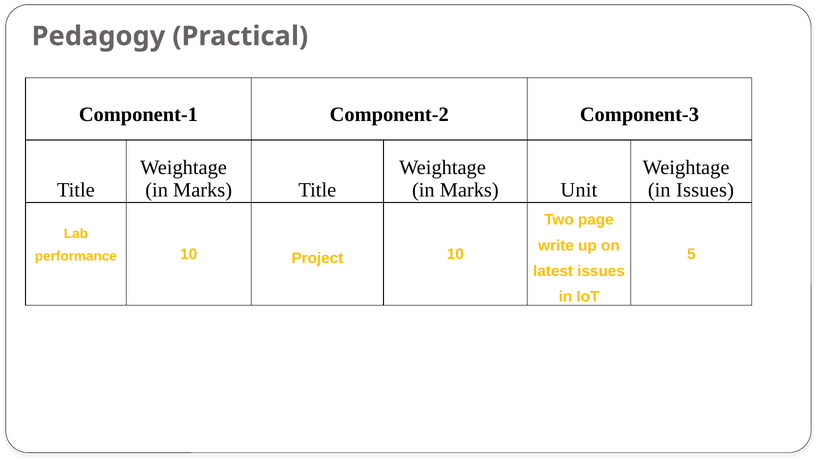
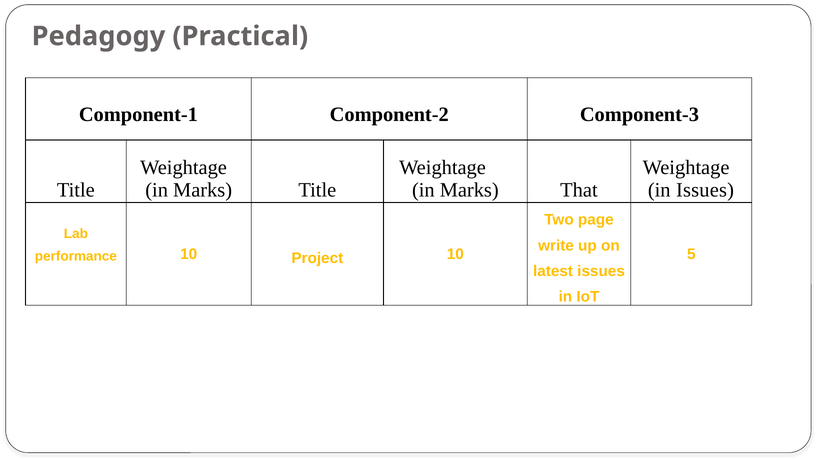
Unit: Unit -> That
